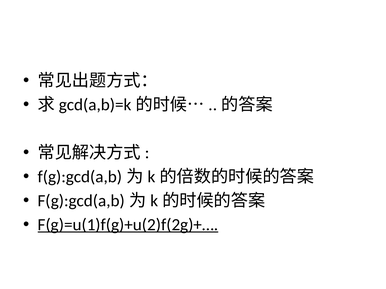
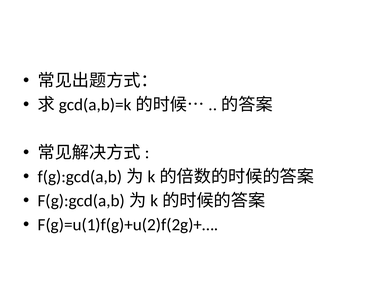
F(g)=u(1)f(g)+u(2)f(2g)+… underline: present -> none
